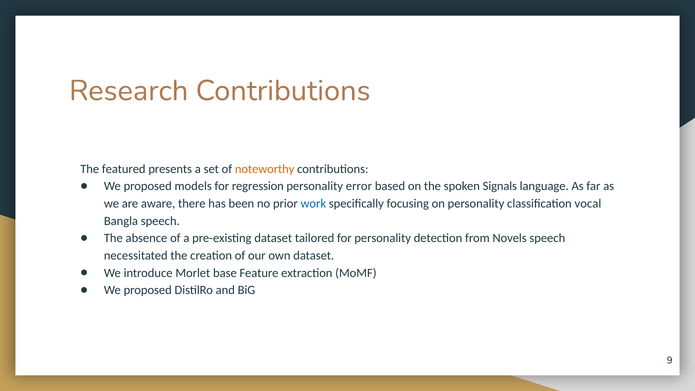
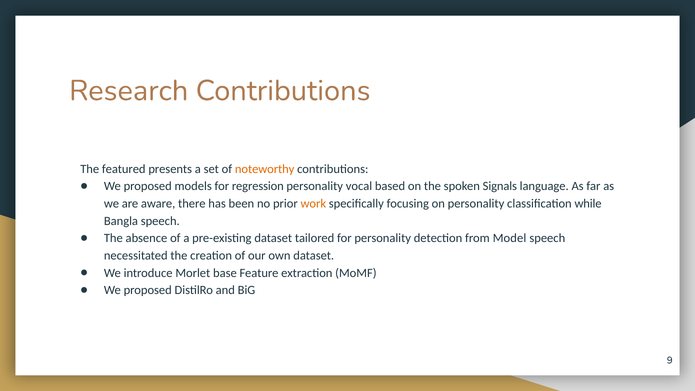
error: error -> vocal
work colour: blue -> orange
vocal: vocal -> while
Novels: Novels -> Model
